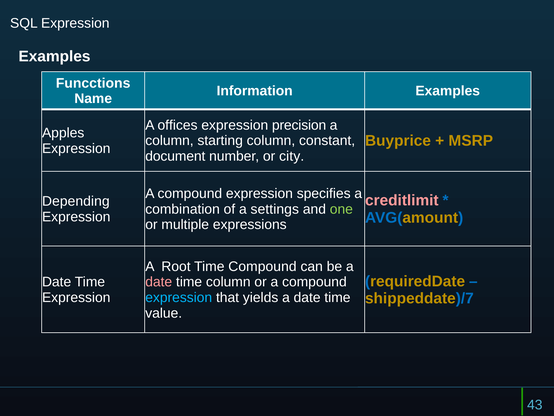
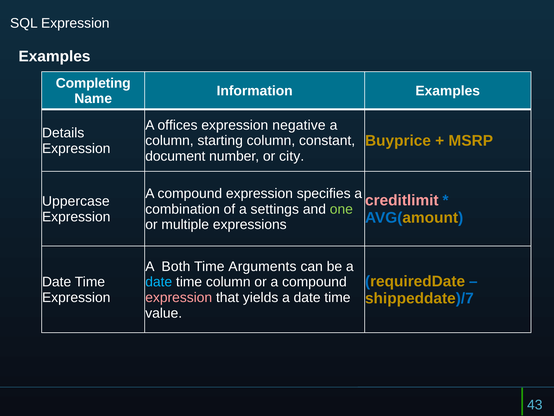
Funcctions: Funcctions -> Completing
precision: precision -> negative
Apples: Apples -> Details
Depending: Depending -> Uppercase
Root: Root -> Both
Time Compound: Compound -> Arguments
date at (159, 282) colour: pink -> light blue
expression at (179, 297) colour: light blue -> pink
